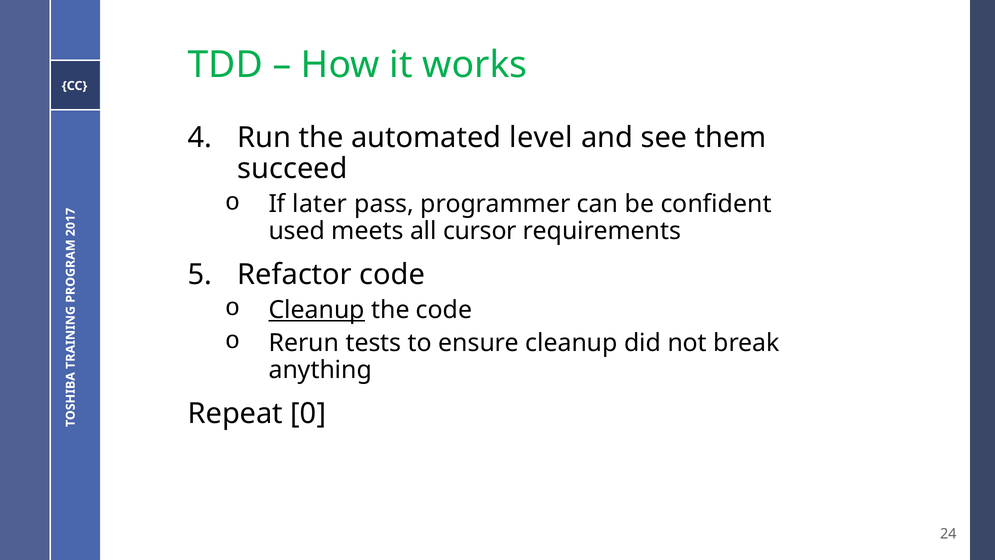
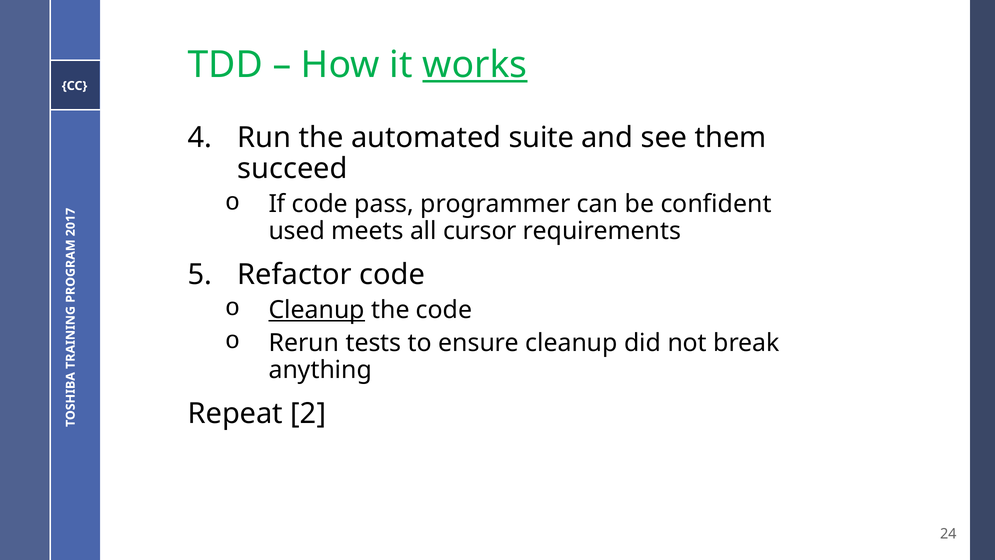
works underline: none -> present
level: level -> suite
If later: later -> code
Repeat 0: 0 -> 2
